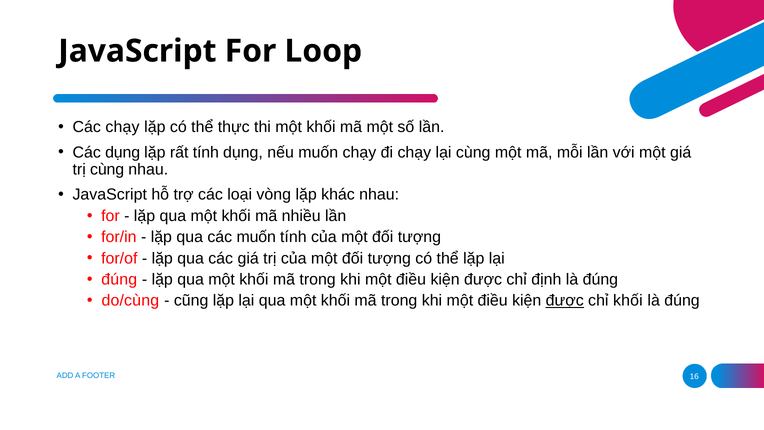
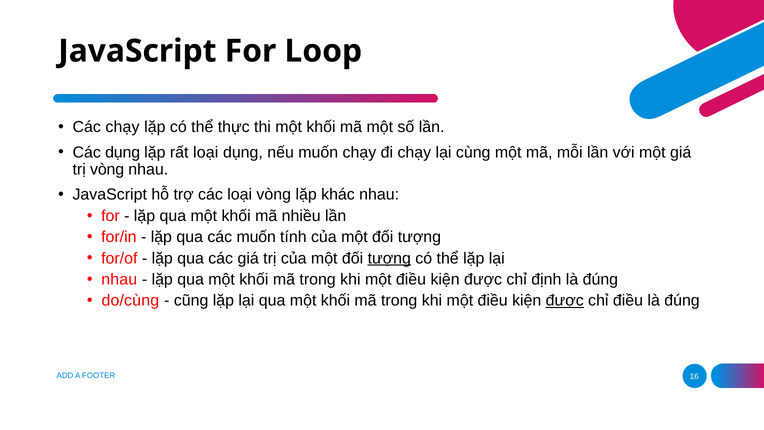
rất tính: tính -> loại
trị cùng: cùng -> vòng
tượng at (389, 258) underline: none -> present
đúng at (119, 279): đúng -> nhau
chỉ khối: khối -> điều
